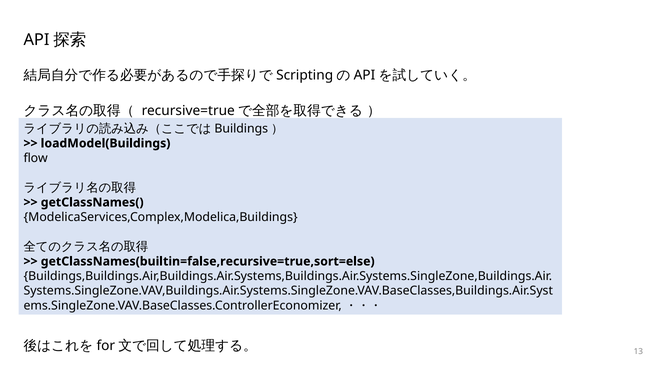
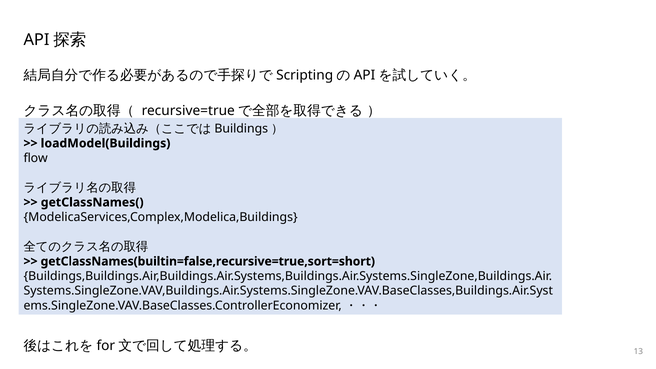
getClassNames(builtin=false,recursive=true,sort=else: getClassNames(builtin=false,recursive=true,sort=else -> getClassNames(builtin=false,recursive=true,sort=short
